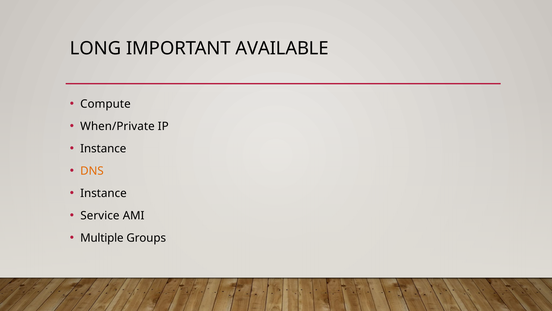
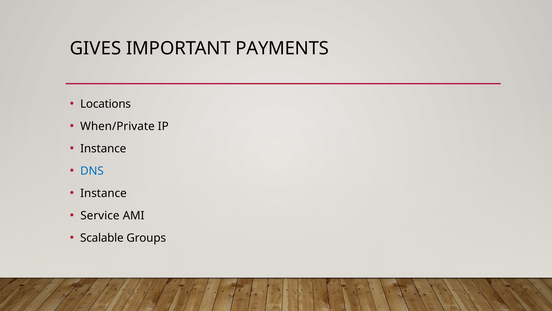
LONG: LONG -> GIVES
AVAILABLE: AVAILABLE -> PAYMENTS
Compute: Compute -> Locations
DNS colour: orange -> blue
Multiple: Multiple -> Scalable
